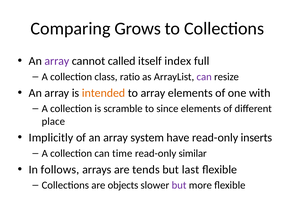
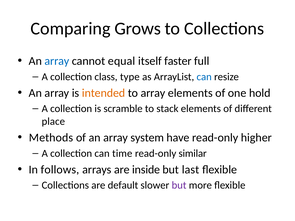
array at (57, 61) colour: purple -> blue
called: called -> equal
index: index -> faster
ratio: ratio -> type
can at (204, 77) colour: purple -> blue
with: with -> hold
since: since -> stack
Implicitly: Implicitly -> Methods
inserts: inserts -> higher
tends: tends -> inside
objects: objects -> default
